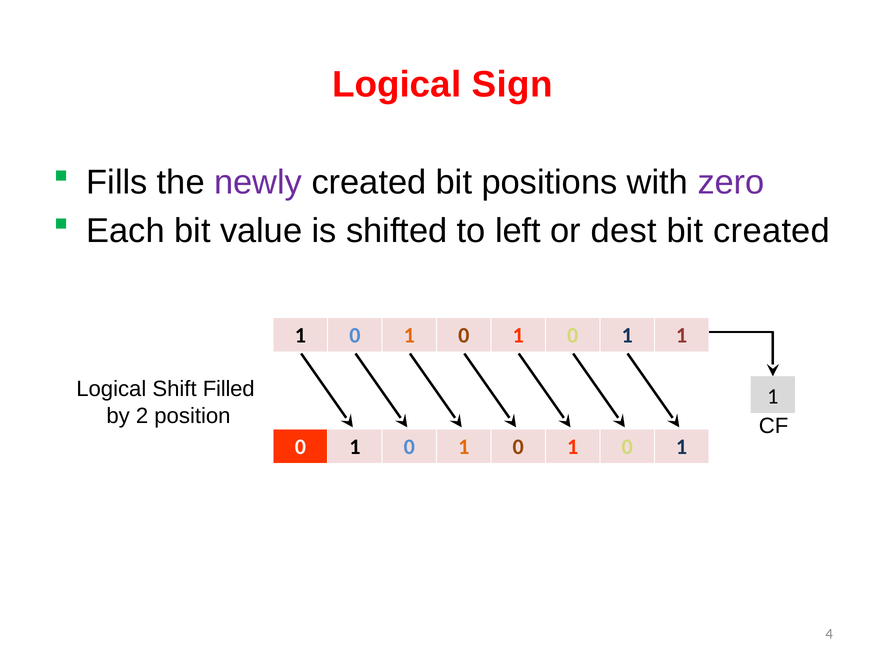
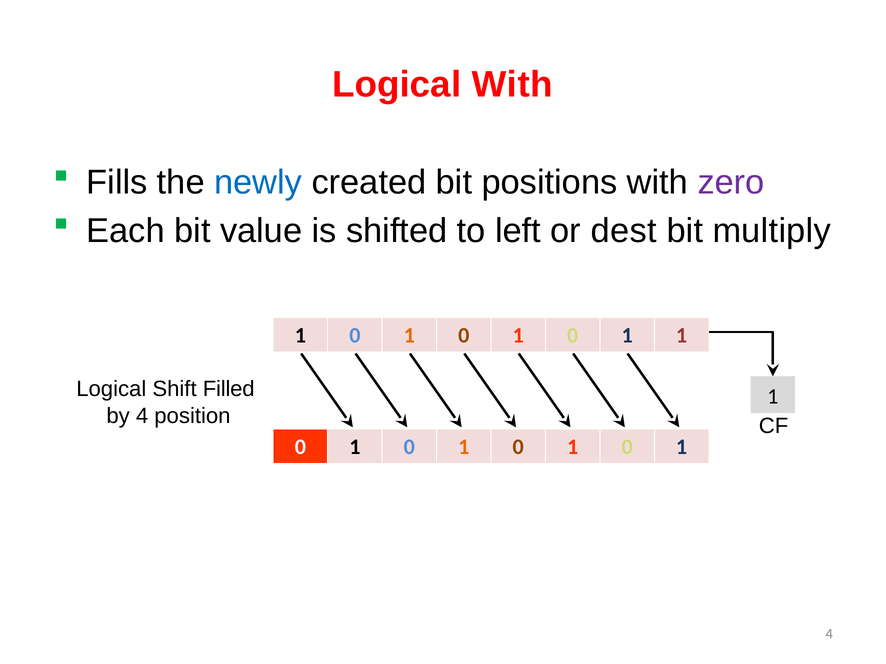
Logical Sign: Sign -> With
newly colour: purple -> blue
bit created: created -> multiply
by 2: 2 -> 4
